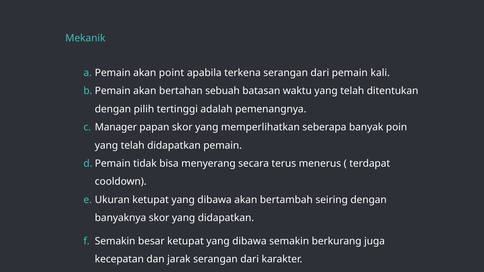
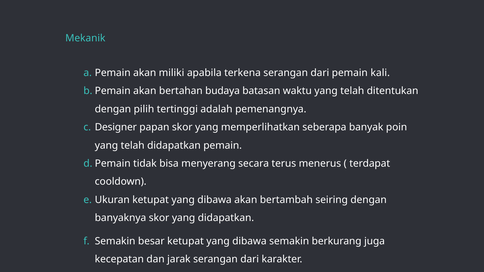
point: point -> miliki
sebuah: sebuah -> budaya
Manager: Manager -> Designer
